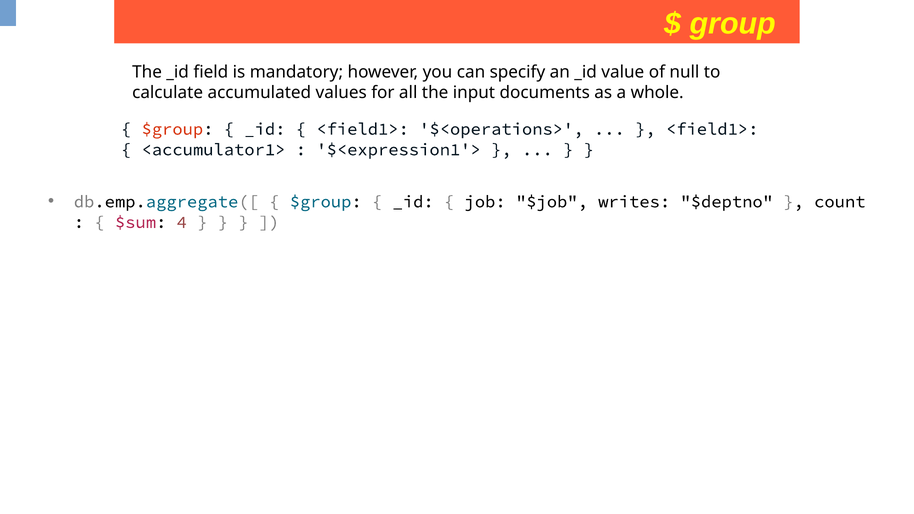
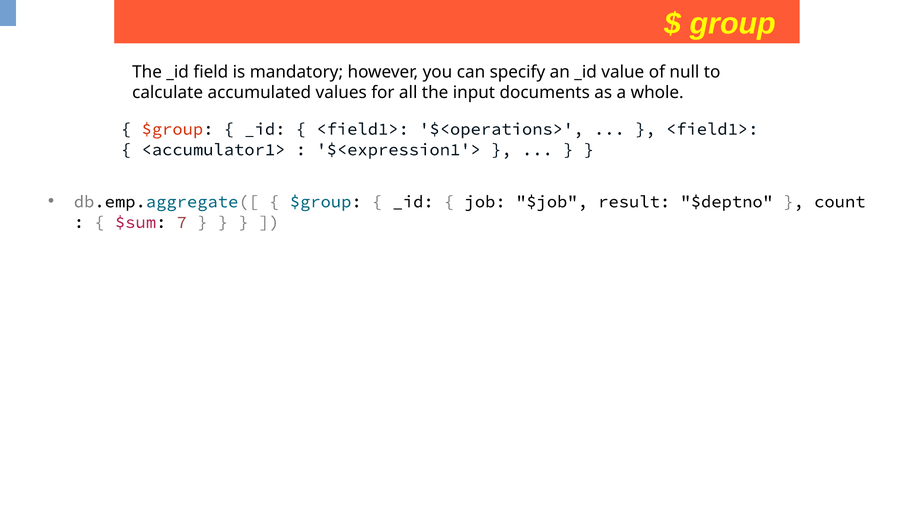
writes: writes -> result
4: 4 -> 7
